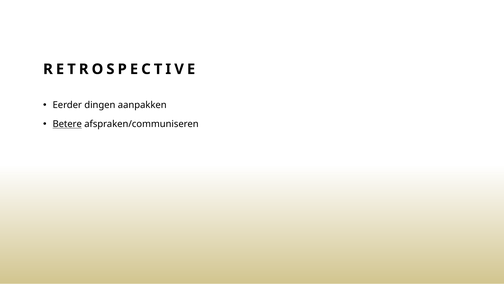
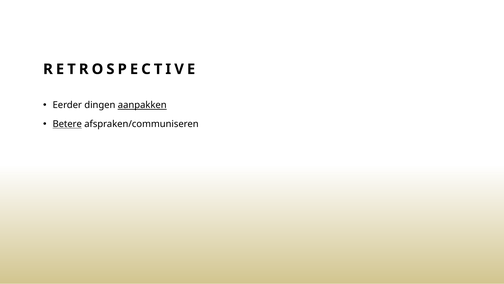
aanpakken underline: none -> present
